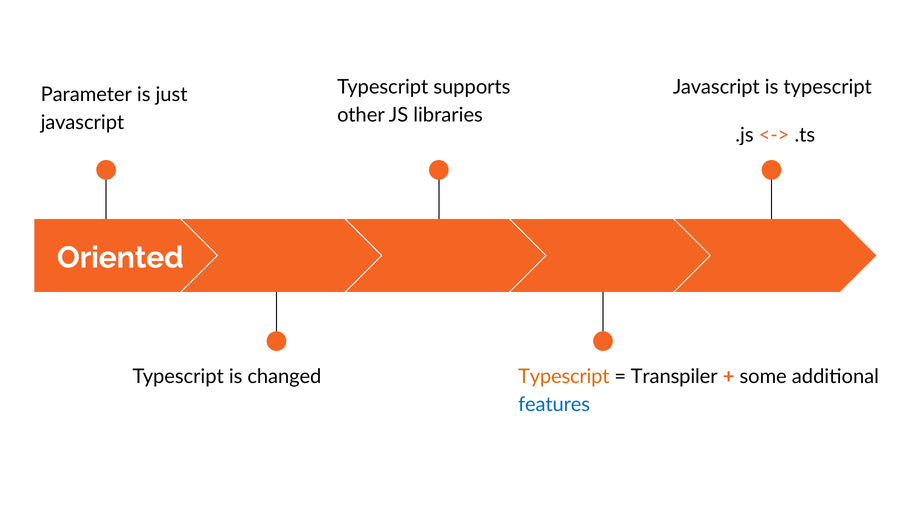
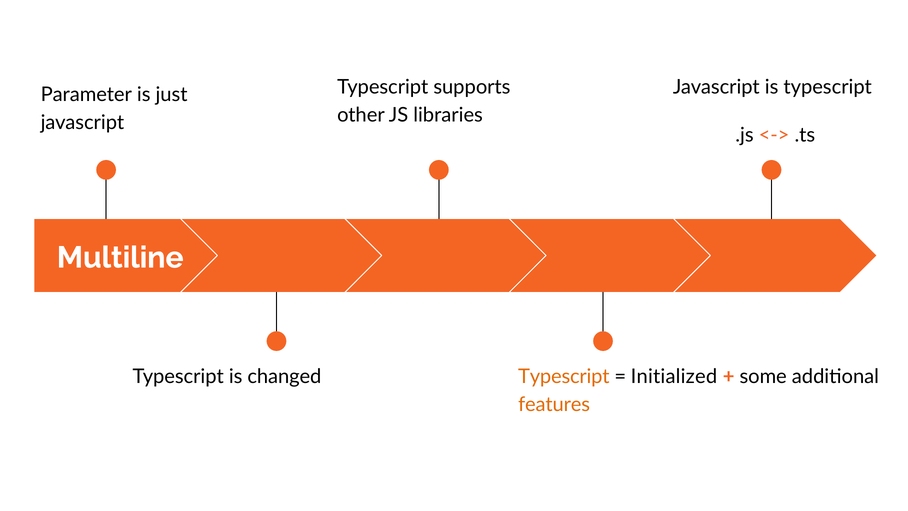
Oriented: Oriented -> Multiline
Transpiler: Transpiler -> Initialized
features colour: blue -> orange
